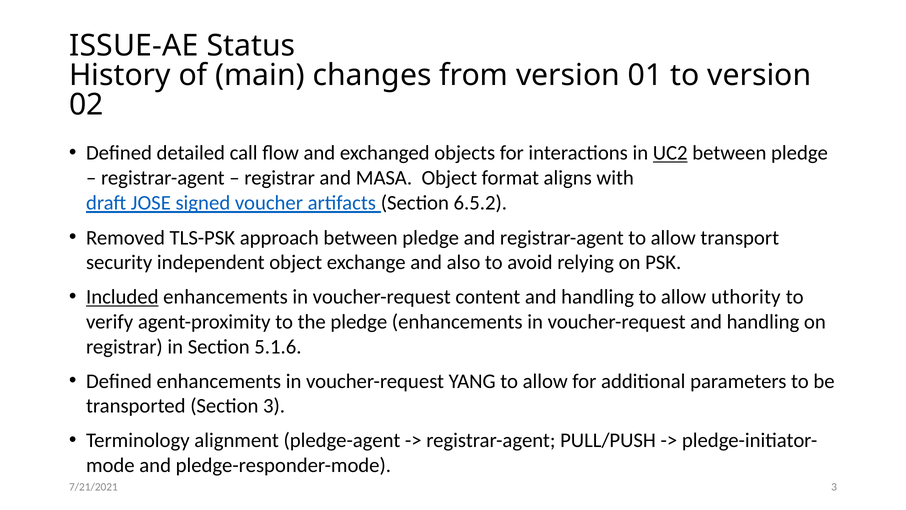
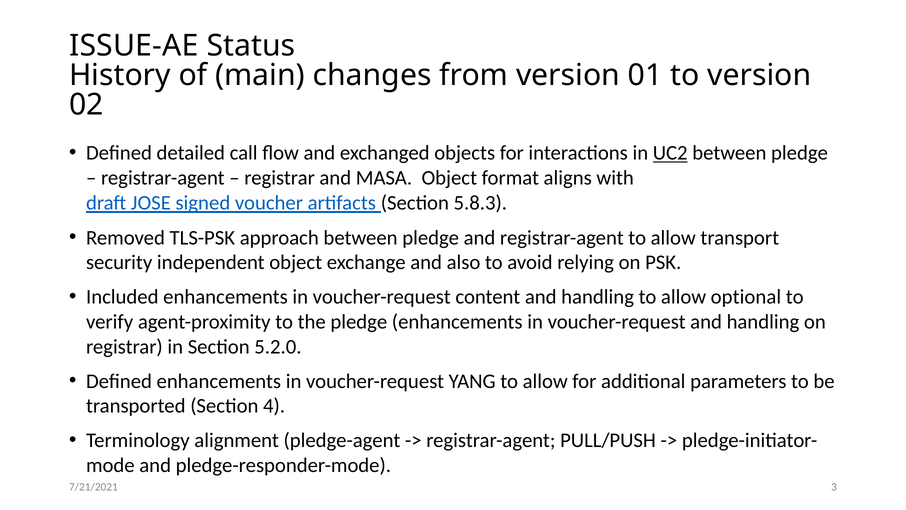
6.5.2: 6.5.2 -> 5.8.3
Included underline: present -> none
uthority: uthority -> optional
5.1.6: 5.1.6 -> 5.2.0
Section 3: 3 -> 4
